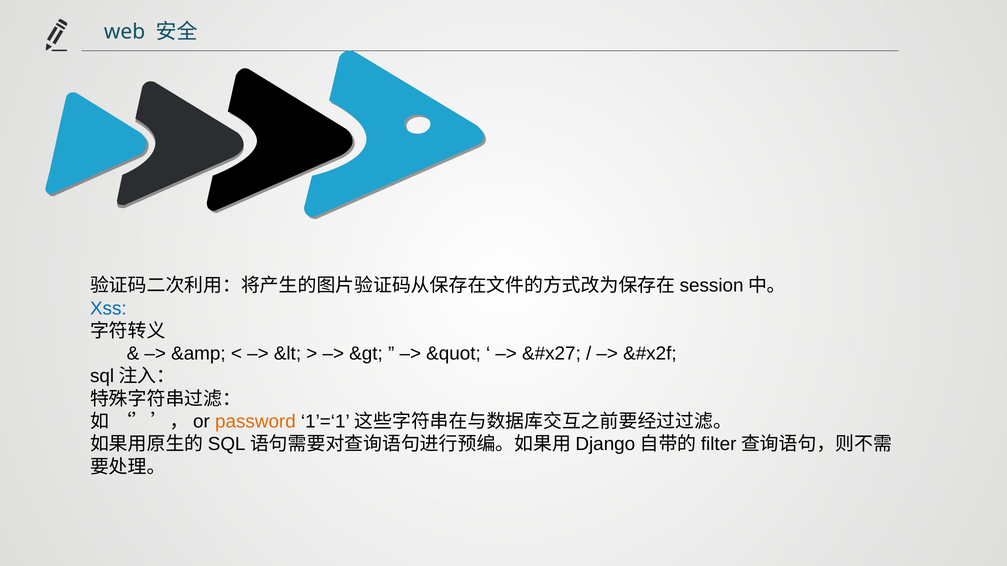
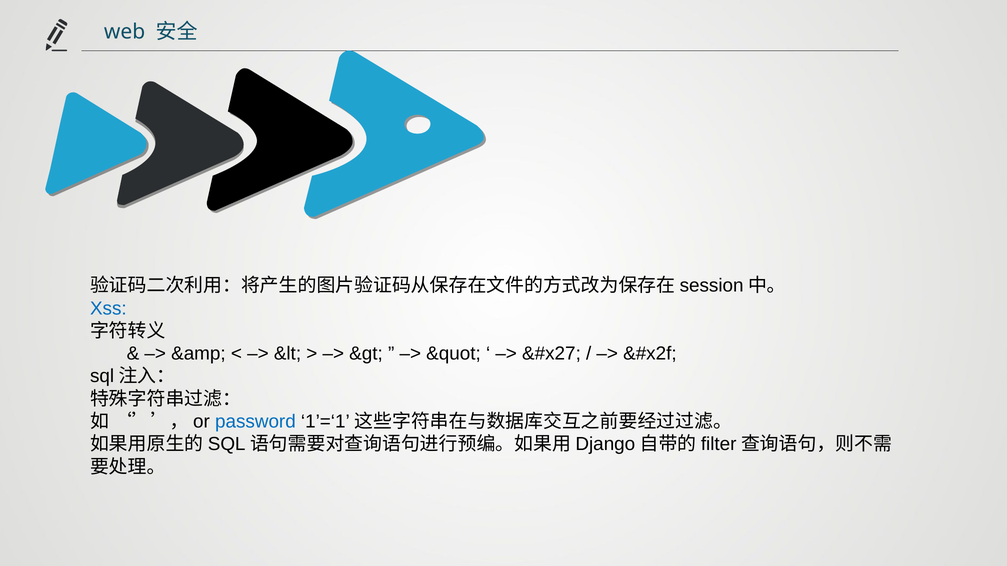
password colour: orange -> blue
